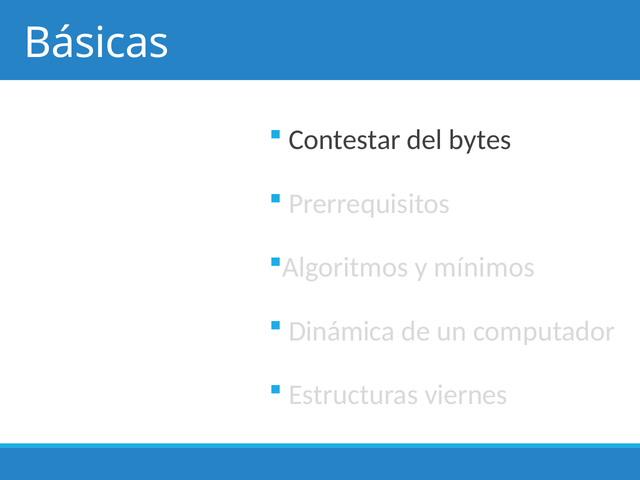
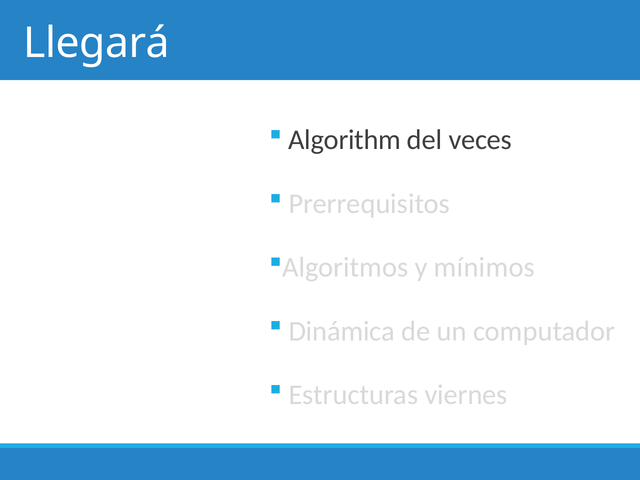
Básicas: Básicas -> Llegará
Contestar: Contestar -> Algorithm
bytes: bytes -> veces
